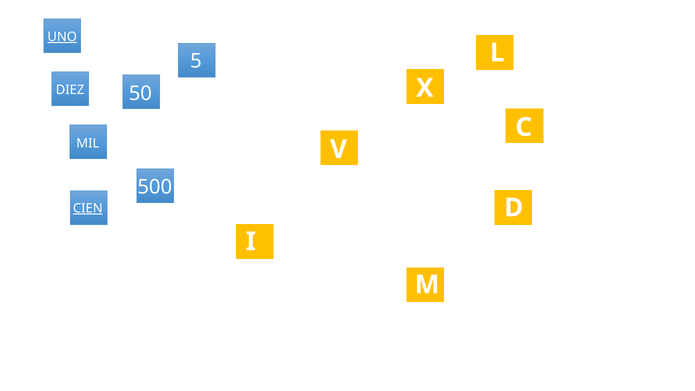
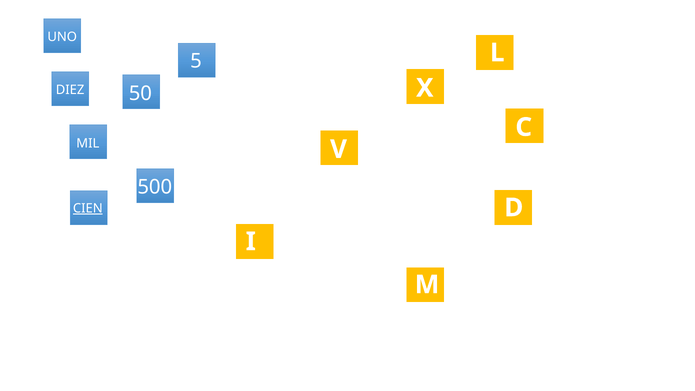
UNO underline: present -> none
